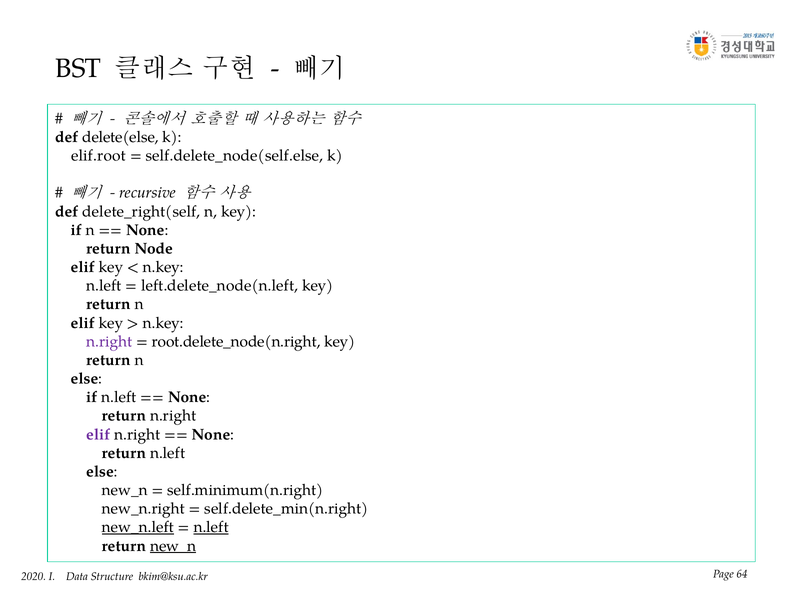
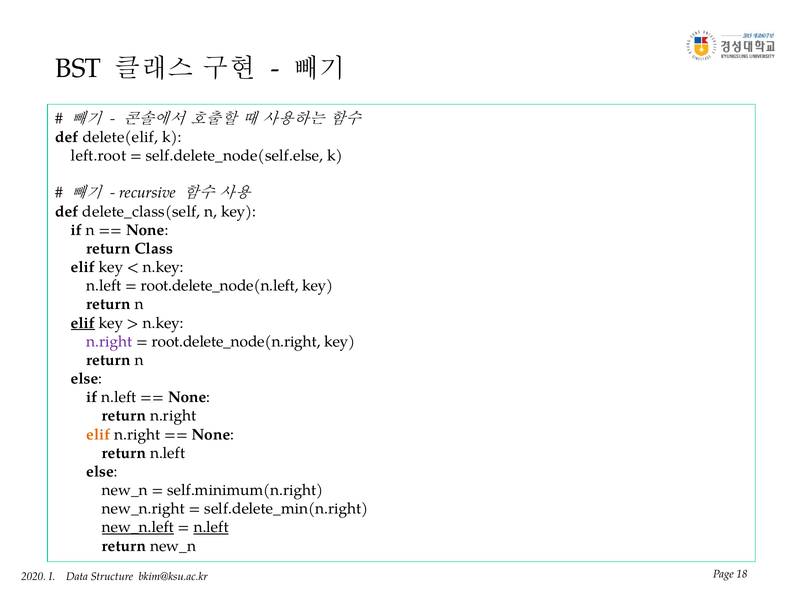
delete(else: delete(else -> delete(elif
elif.root: elif.root -> left.root
delete_right(self: delete_right(self -> delete_class(self
Node: Node -> Class
left.delete_node(n.left: left.delete_node(n.left -> root.delete_node(n.left
elif at (83, 323) underline: none -> present
elif at (98, 434) colour: purple -> orange
new_n at (173, 546) underline: present -> none
64: 64 -> 18
